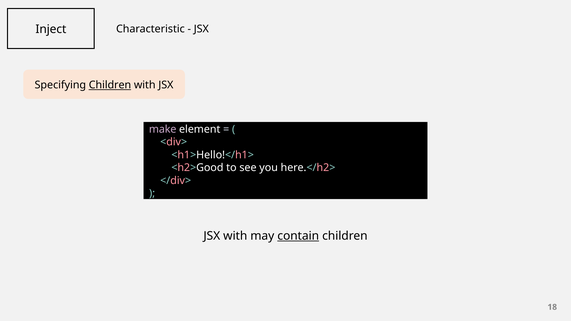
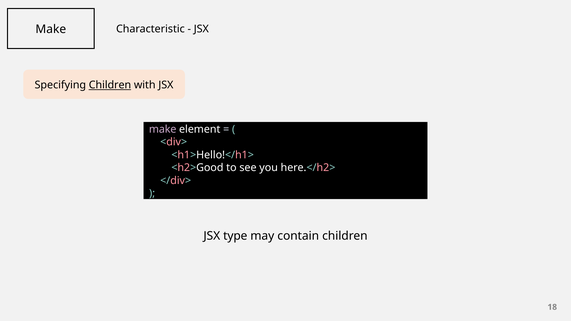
Inject at (51, 29): Inject -> Make
JSX with: with -> type
contain underline: present -> none
